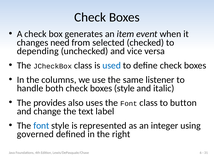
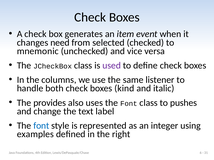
depending: depending -> mnemonic
used colour: blue -> purple
boxes style: style -> kind
button: button -> pushes
governed: governed -> examples
